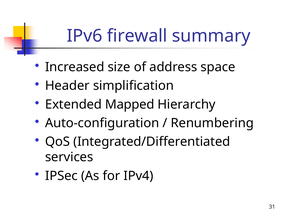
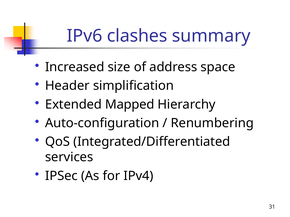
firewall: firewall -> clashes
